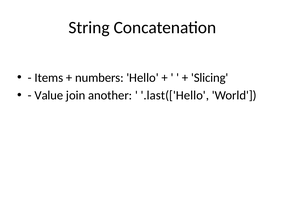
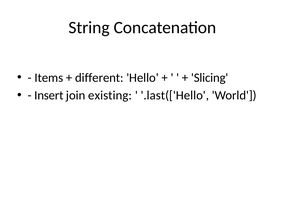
numbers: numbers -> different
Value: Value -> Insert
another: another -> existing
